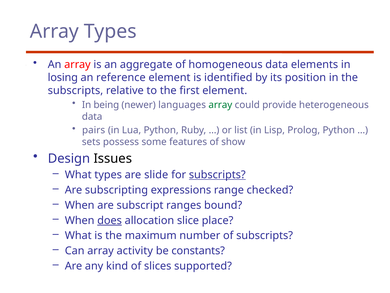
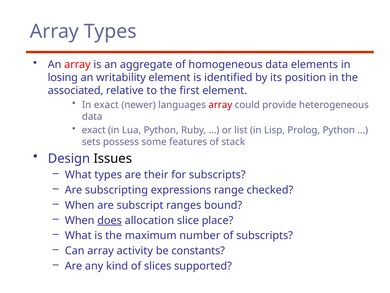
reference: reference -> writability
subscripts at (75, 90): subscripts -> associated
In being: being -> exact
array at (220, 105) colour: green -> red
pairs at (94, 130): pairs -> exact
show: show -> stack
slide: slide -> their
subscripts at (217, 175) underline: present -> none
